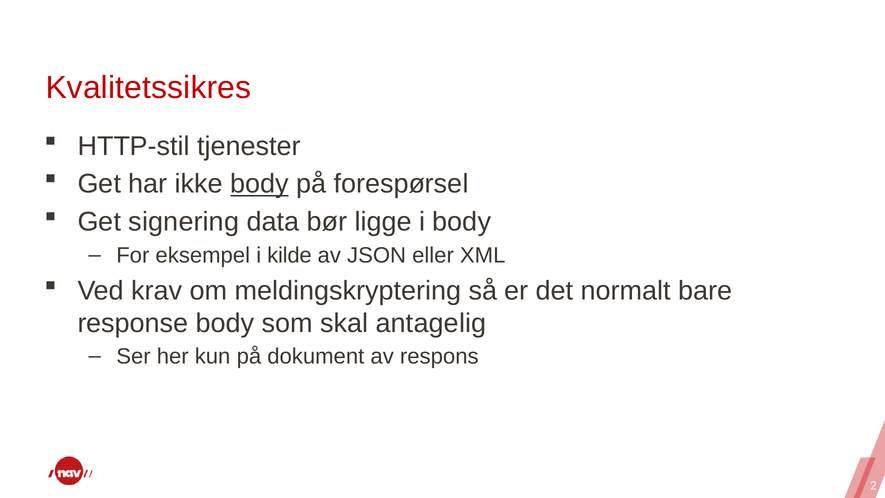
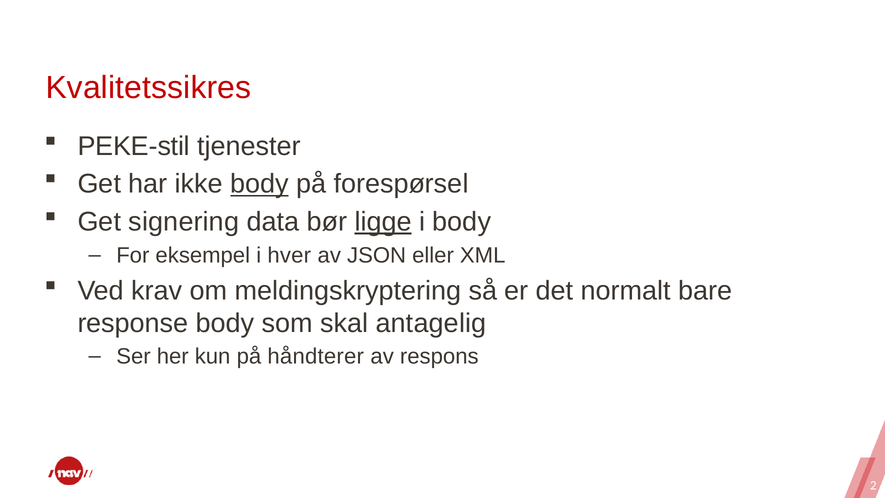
HTTP-stil: HTTP-stil -> PEKE-stil
ligge underline: none -> present
kilde: kilde -> hver
dokument: dokument -> håndterer
